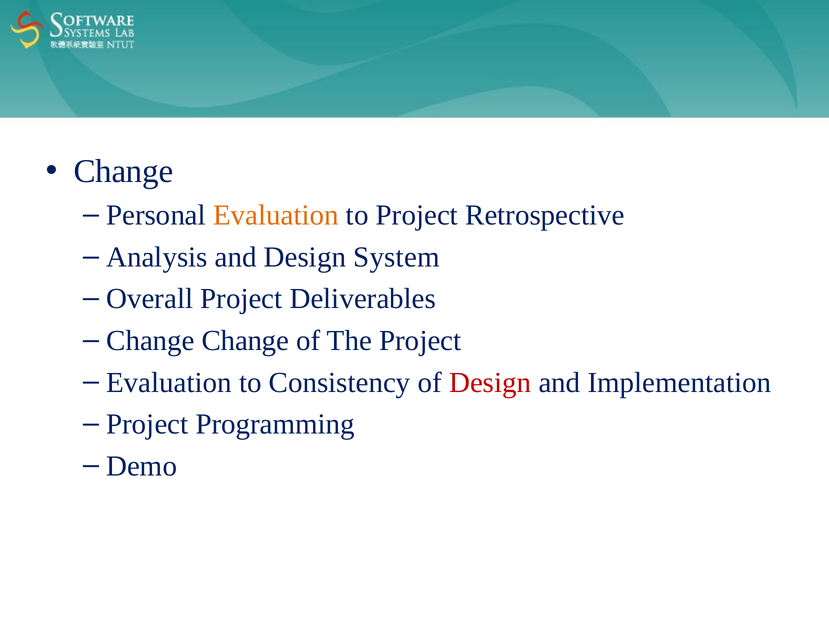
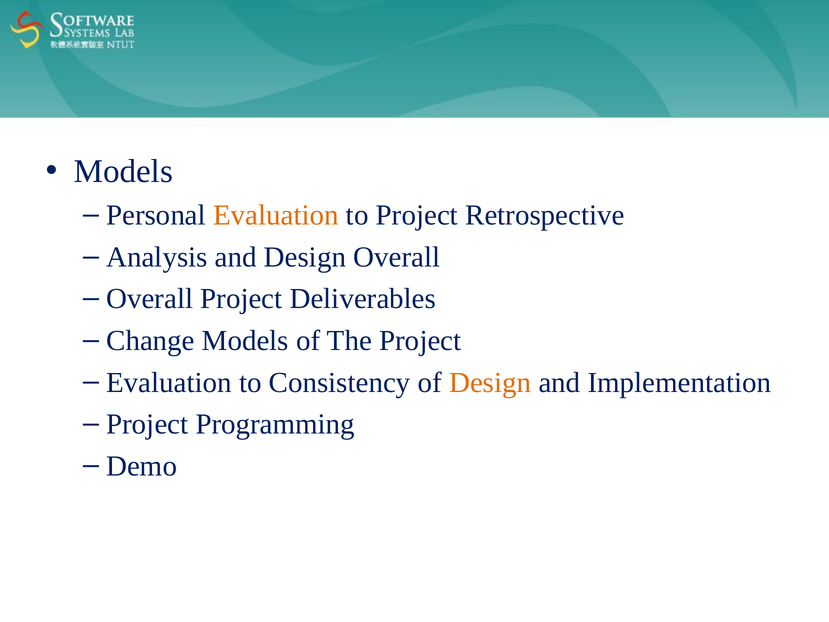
Change at (123, 171): Change -> Models
Design System: System -> Overall
Change Change: Change -> Models
Design at (490, 382) colour: red -> orange
